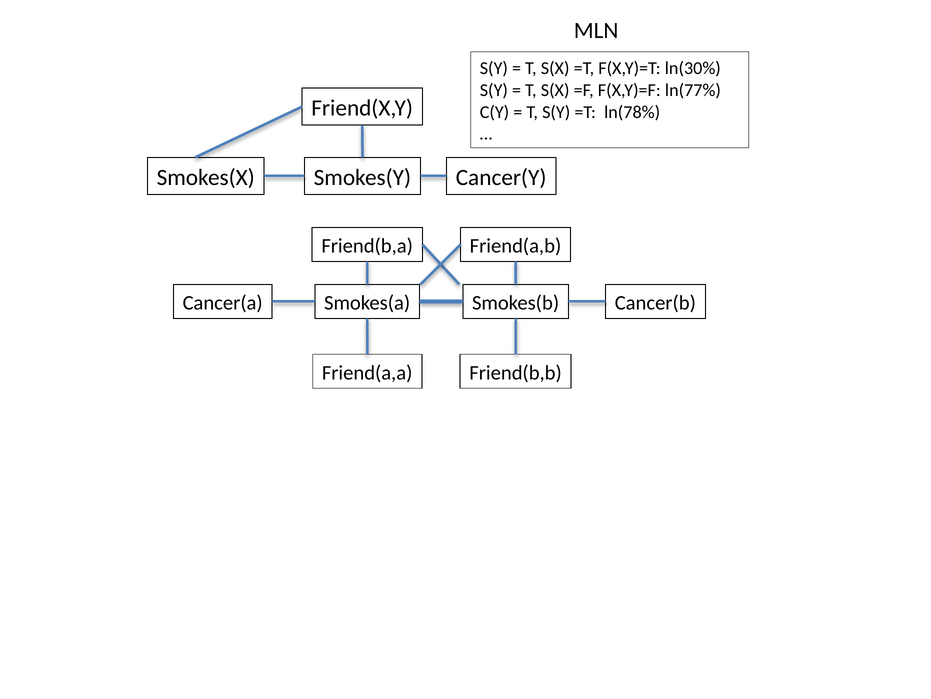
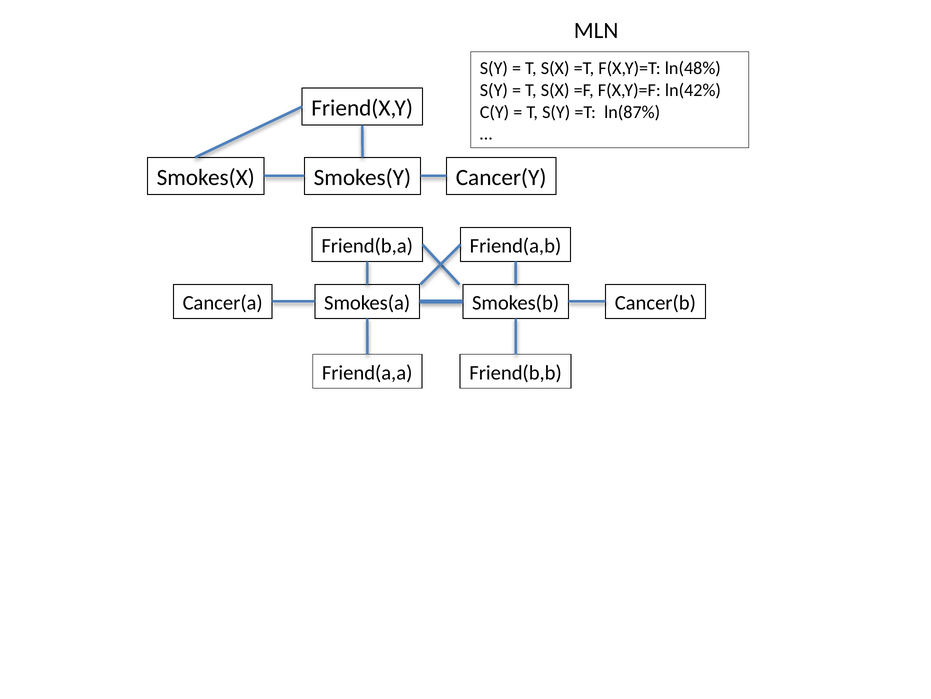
ln(30%: ln(30% -> ln(48%
ln(77%: ln(77% -> ln(42%
ln(78%: ln(78% -> ln(87%
